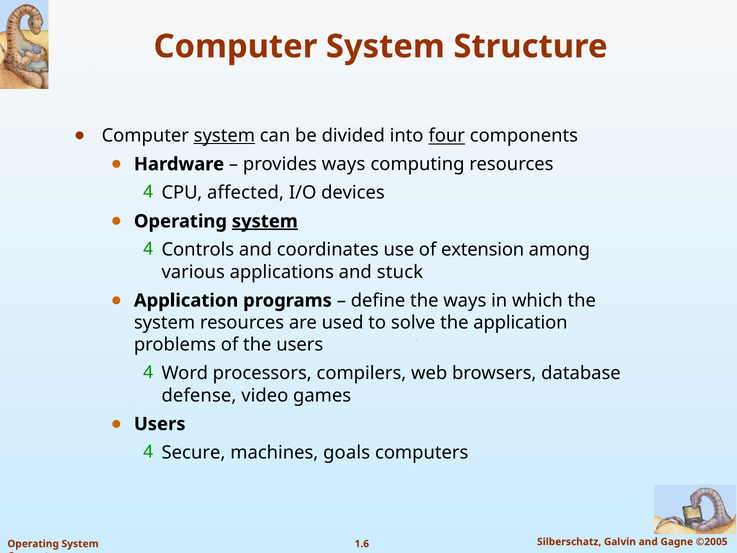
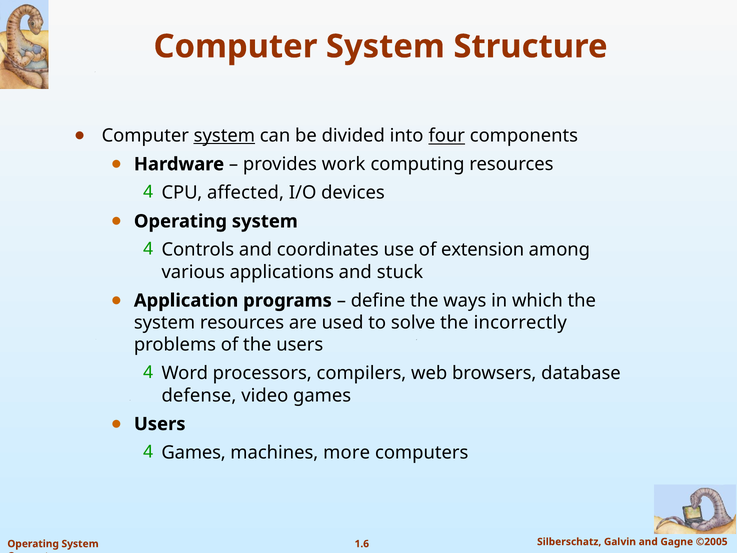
provides ways: ways -> work
system at (265, 221) underline: present -> none
the application: application -> incorrectly
Secure at (193, 452): Secure -> Games
goals: goals -> more
